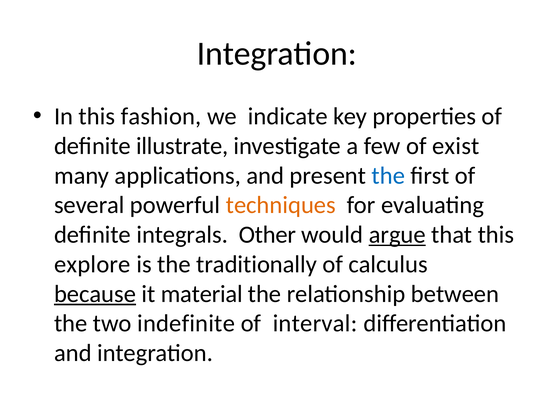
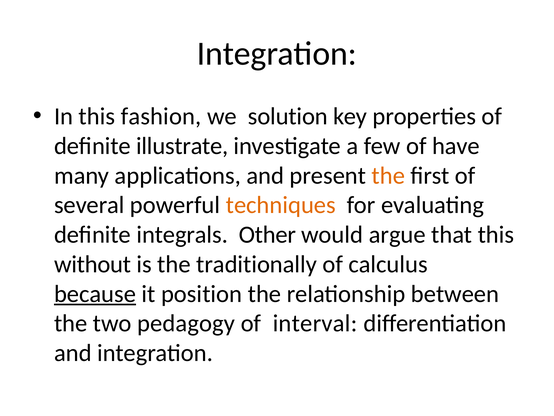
indicate: indicate -> solution
exist: exist -> have
the at (388, 175) colour: blue -> orange
argue underline: present -> none
explore: explore -> without
material: material -> position
indefinite: indefinite -> pedagogy
